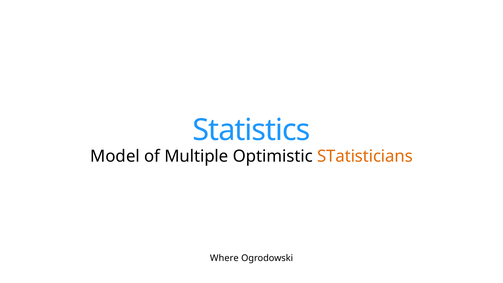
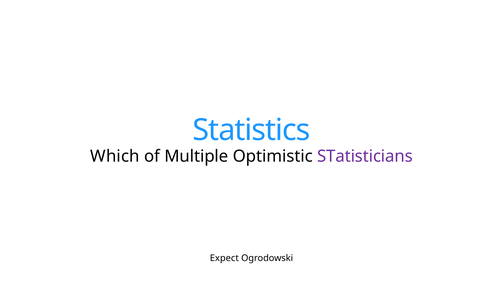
Model: Model -> Which
STatisticians colour: orange -> purple
Where: Where -> Expect
